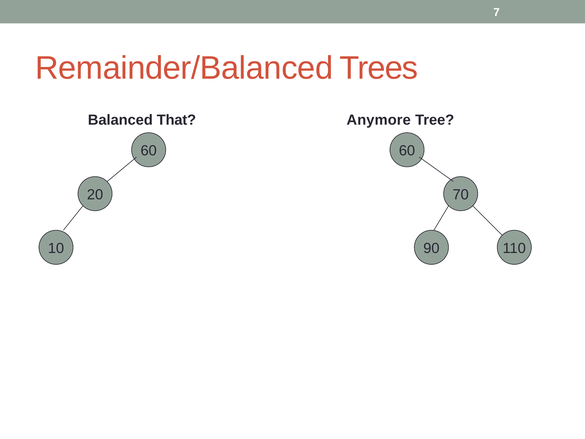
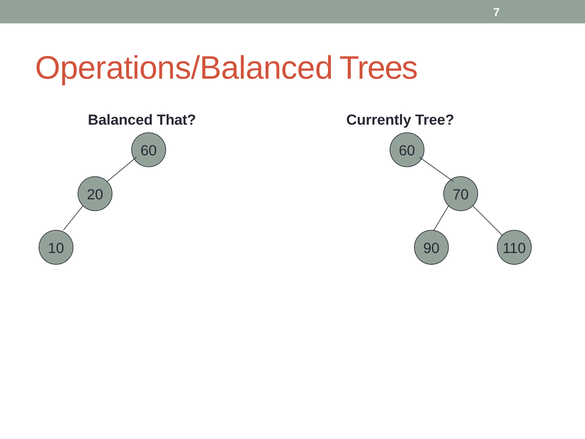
Remainder/Balanced: Remainder/Balanced -> Operations/Balanced
Anymore: Anymore -> Currently
